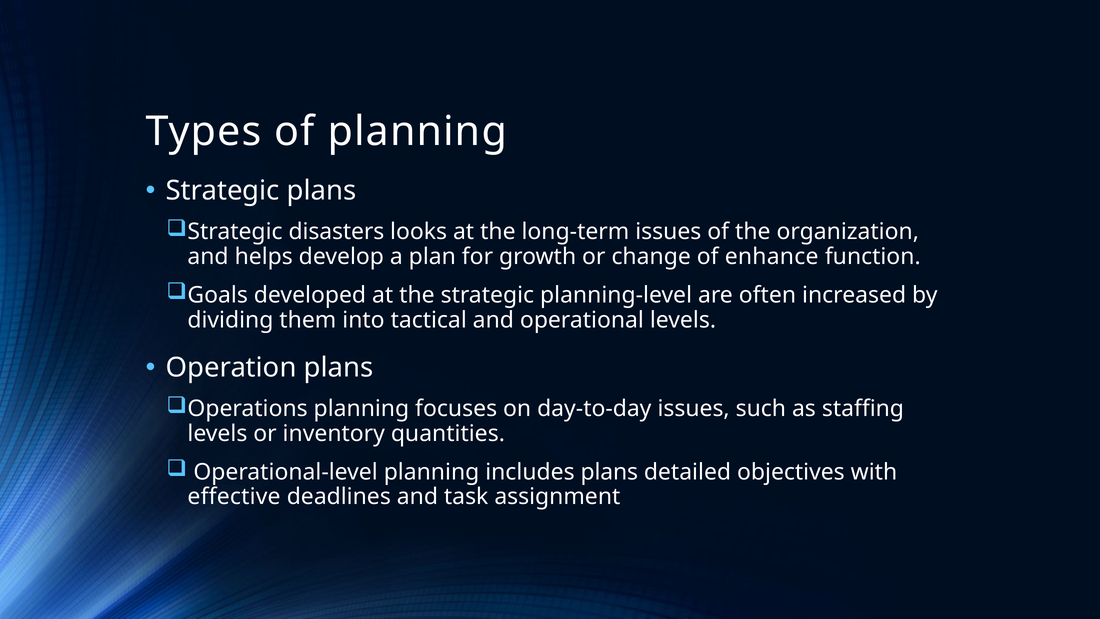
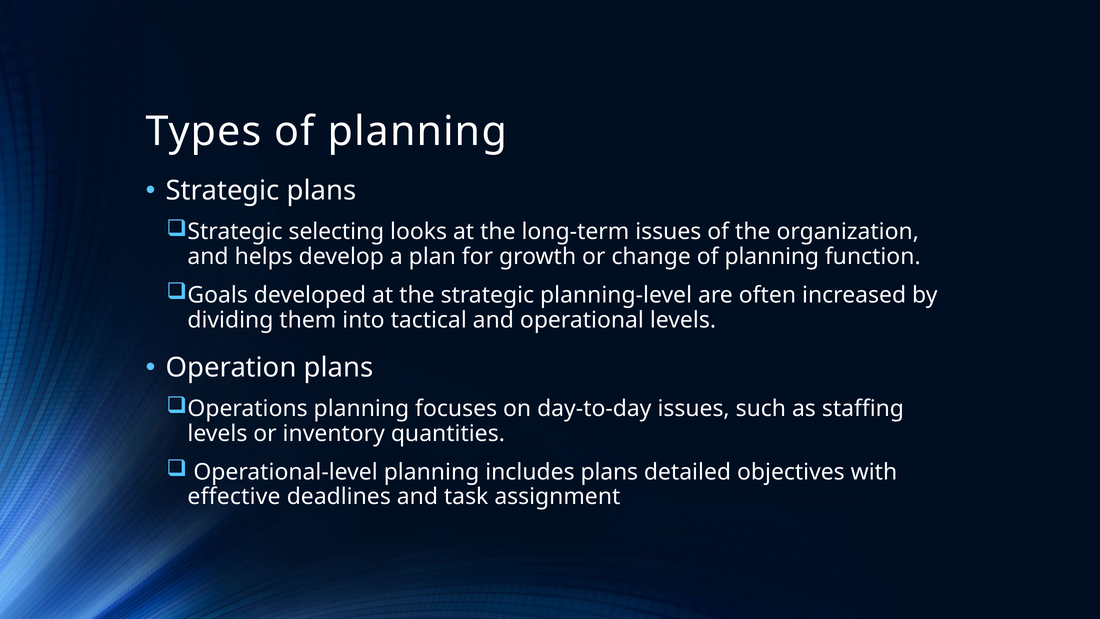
disasters: disasters -> selecting
change of enhance: enhance -> planning
